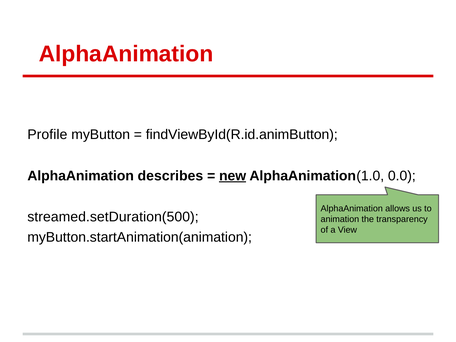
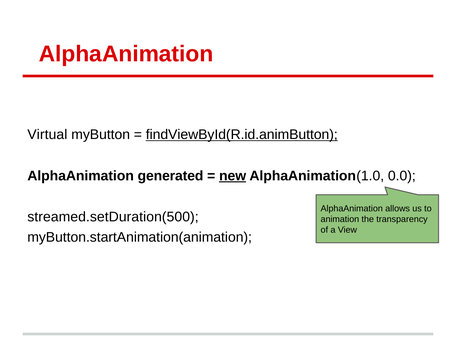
Profile: Profile -> Virtual
findViewById(R.id.animButton underline: none -> present
describes: describes -> generated
